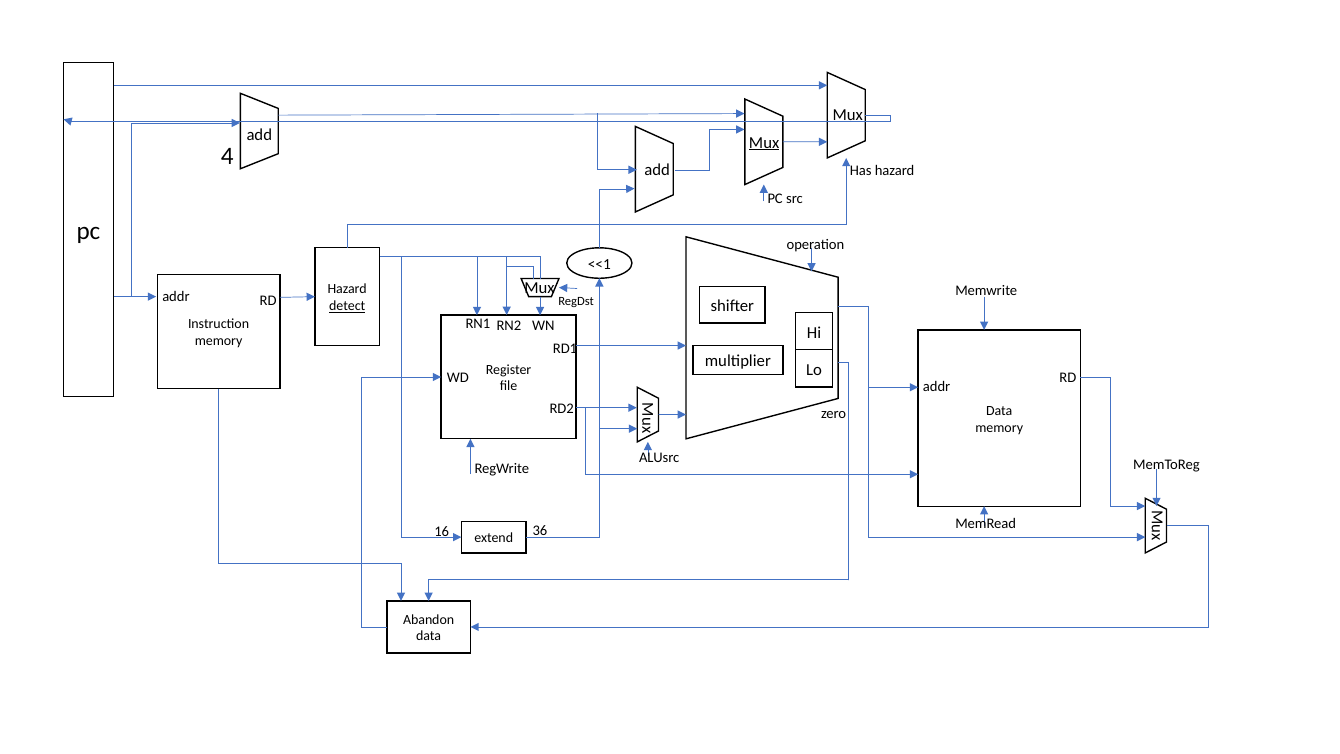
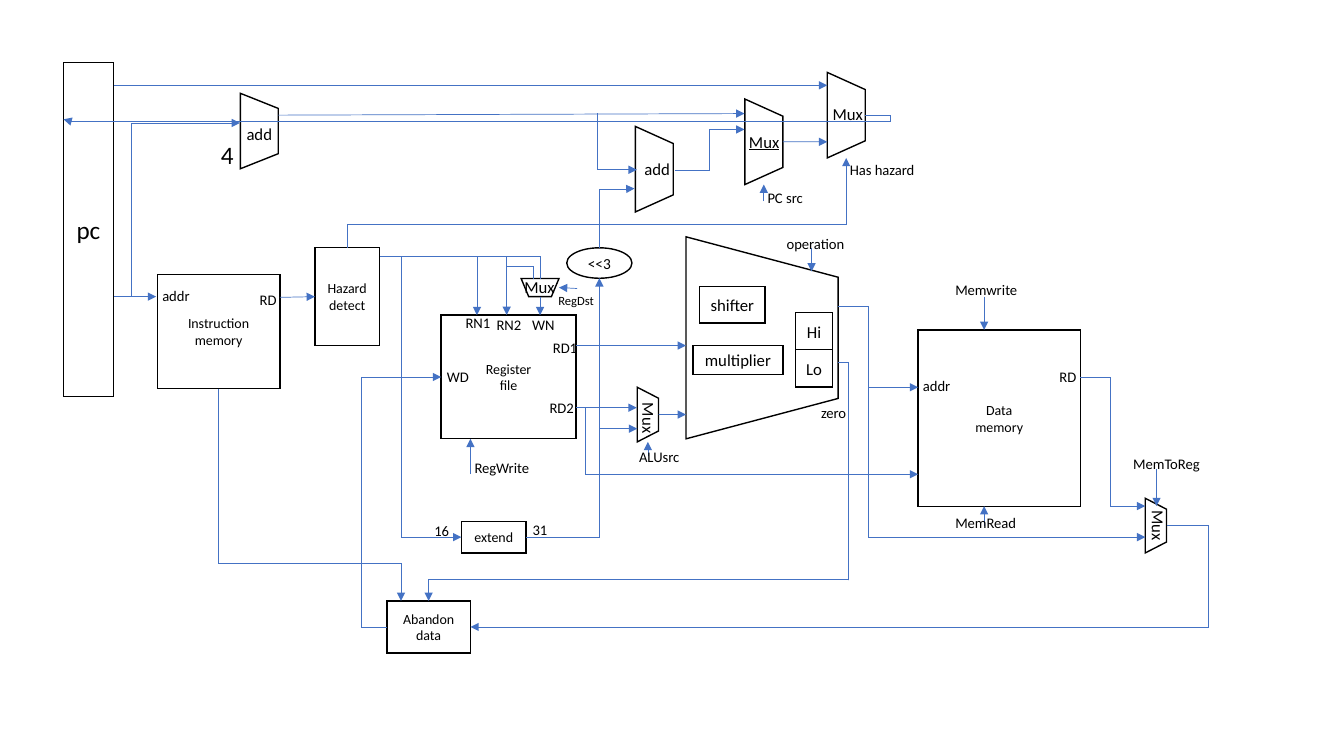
<<1: <<1 -> <<3
detect underline: present -> none
36: 36 -> 31
